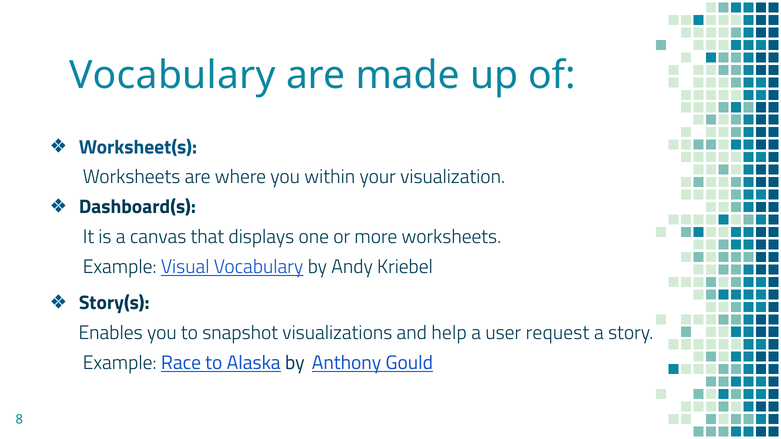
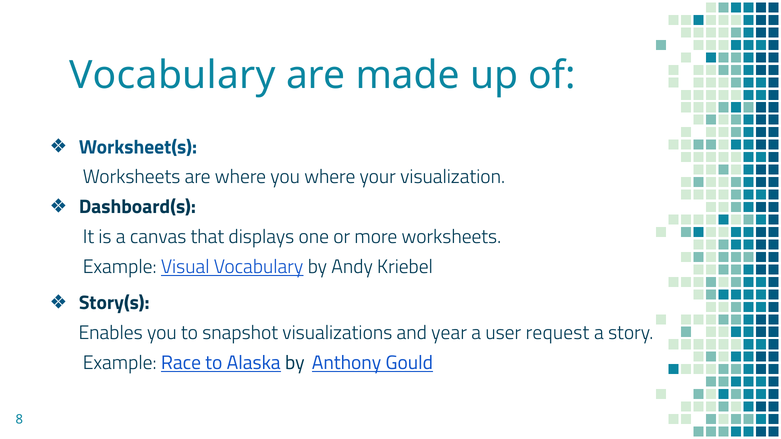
you within: within -> where
help: help -> year
